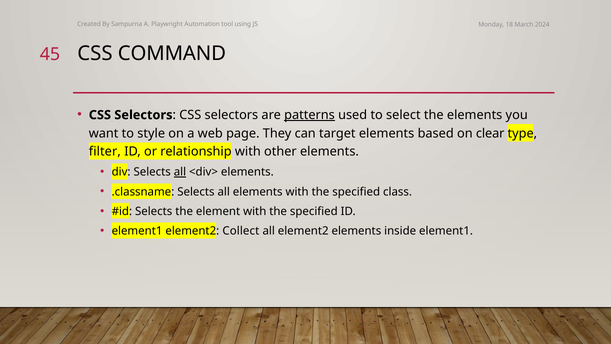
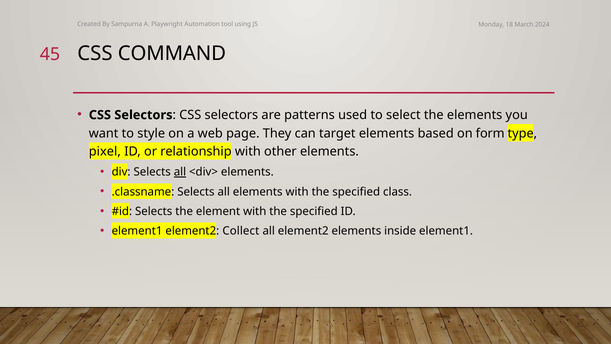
patterns underline: present -> none
clear: clear -> form
filter: filter -> pixel
